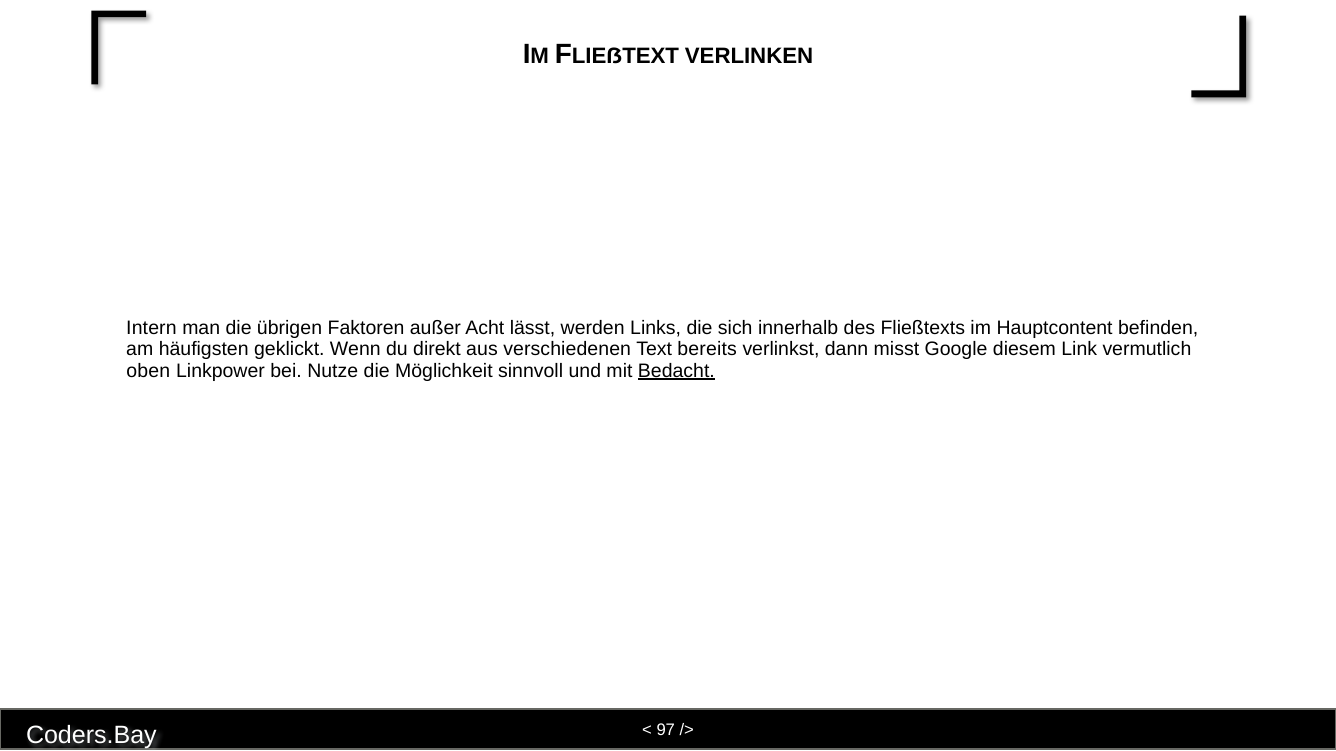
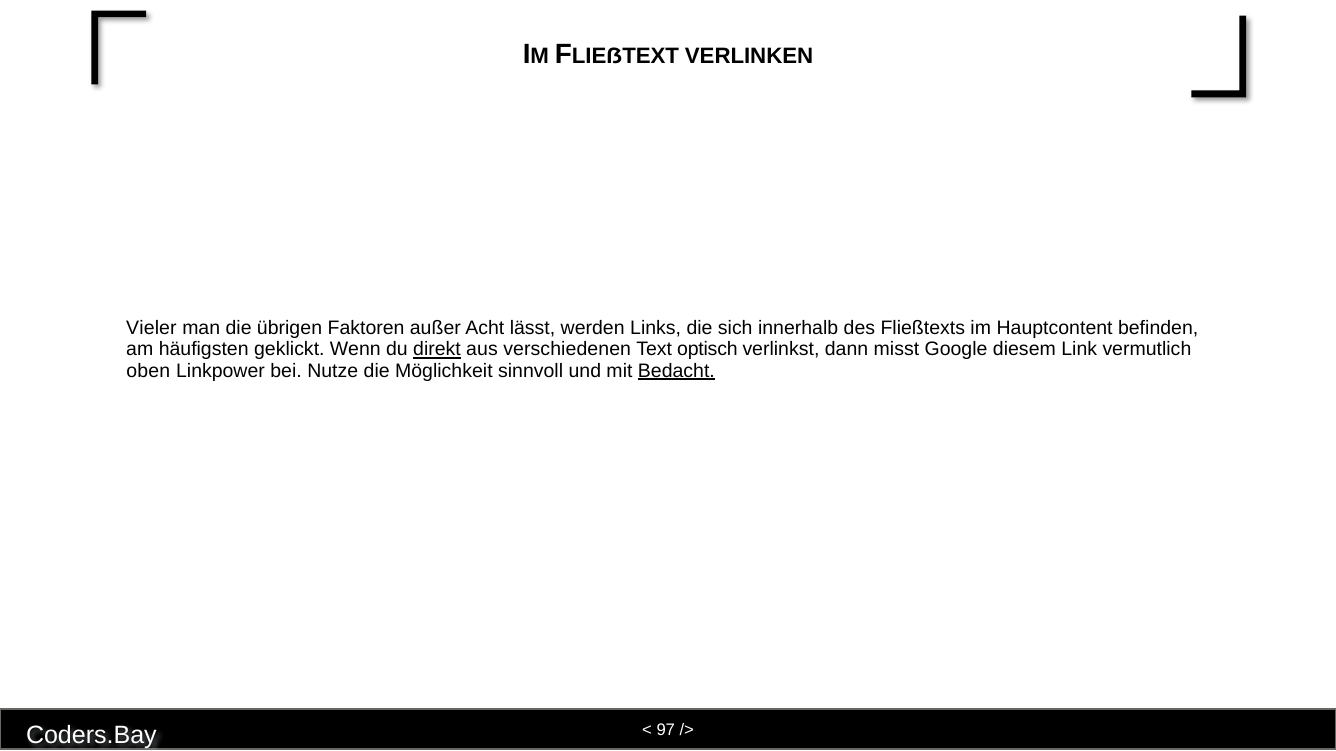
Intern: Intern -> Vieler
direkt underline: none -> present
bereits: bereits -> optisch
